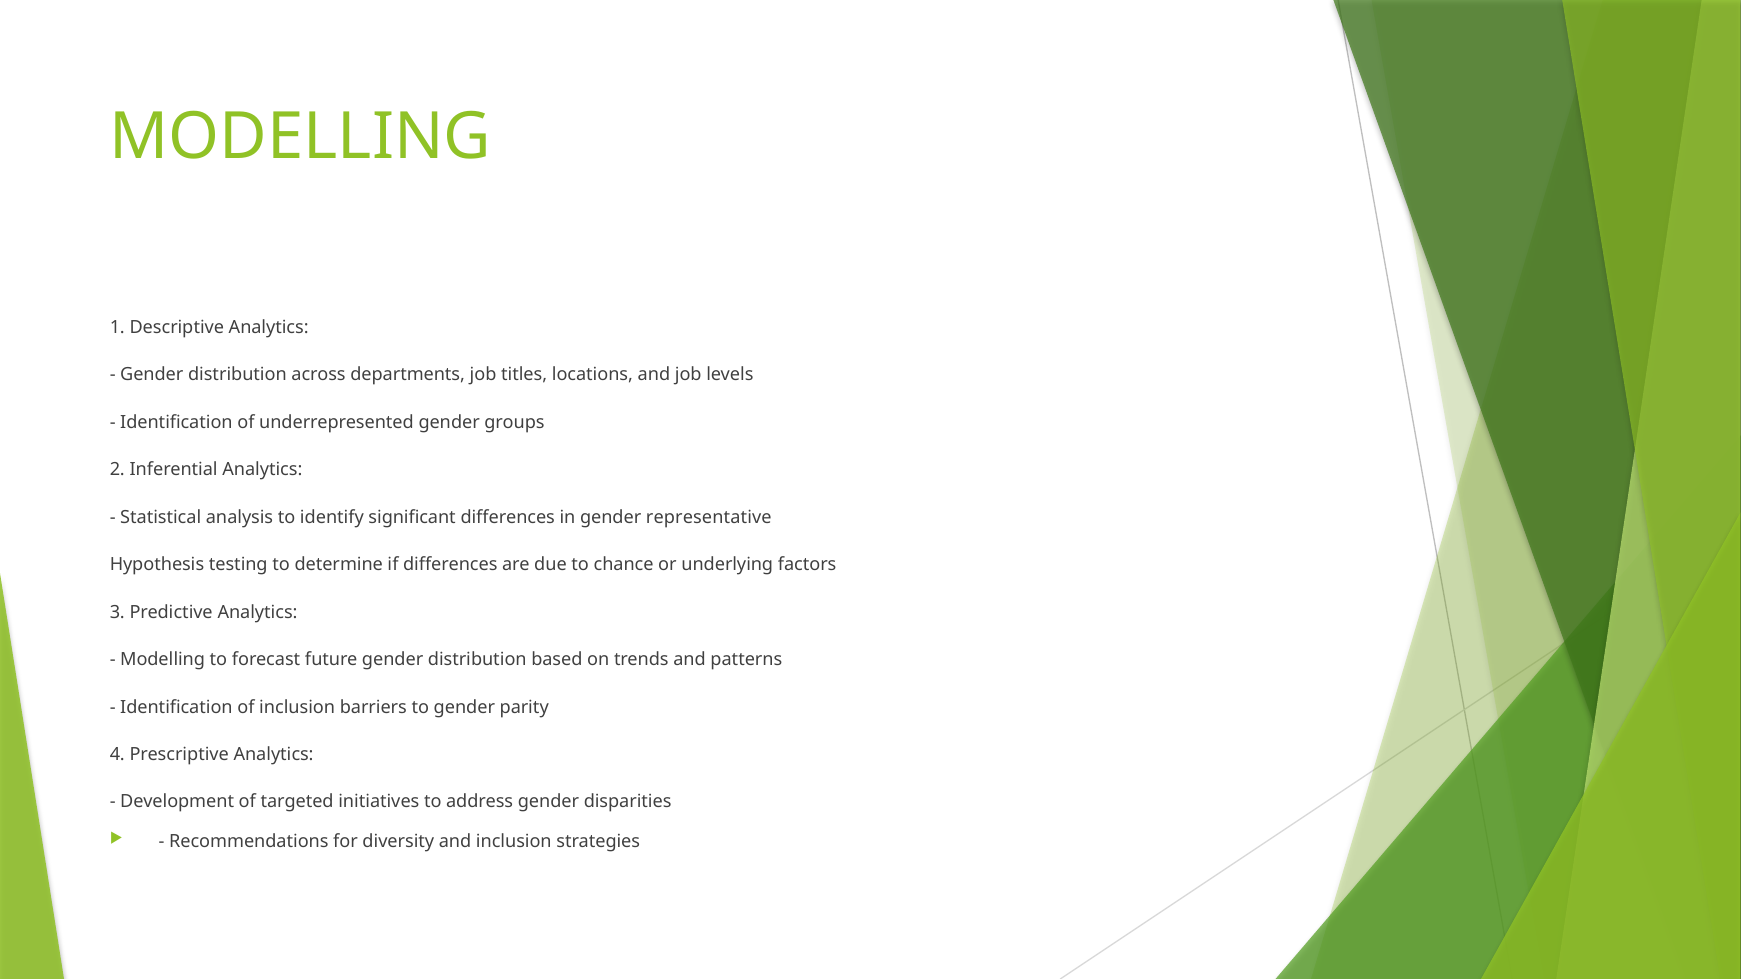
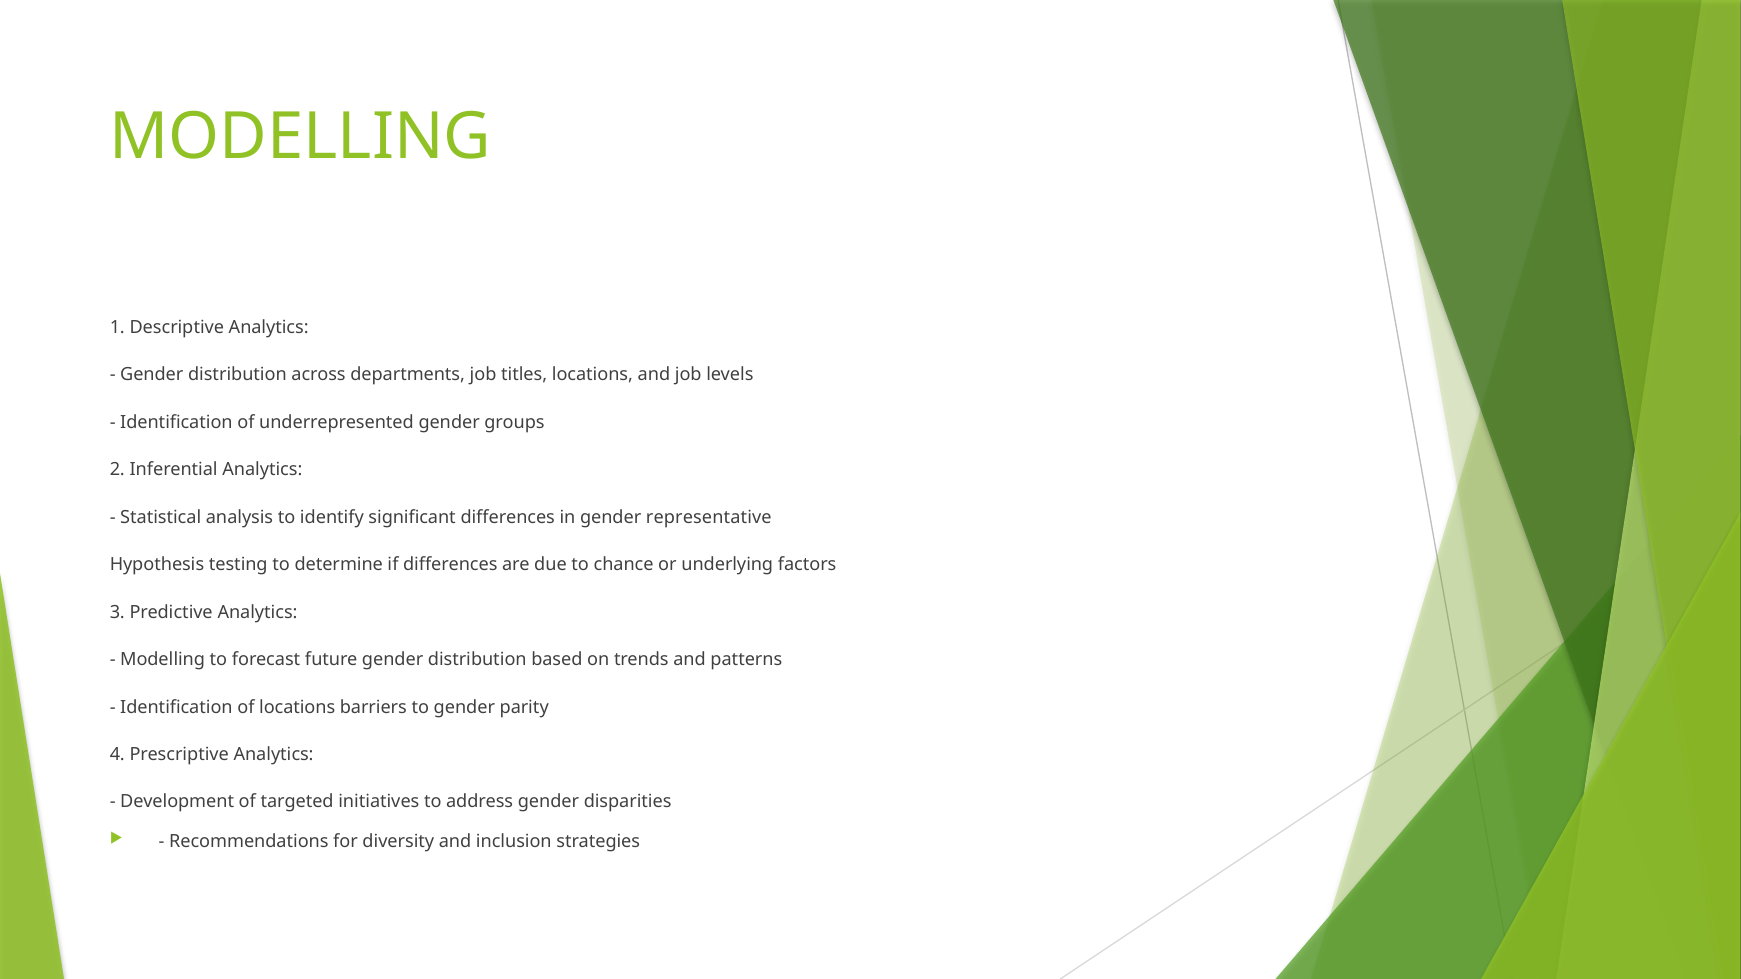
of inclusion: inclusion -> locations
